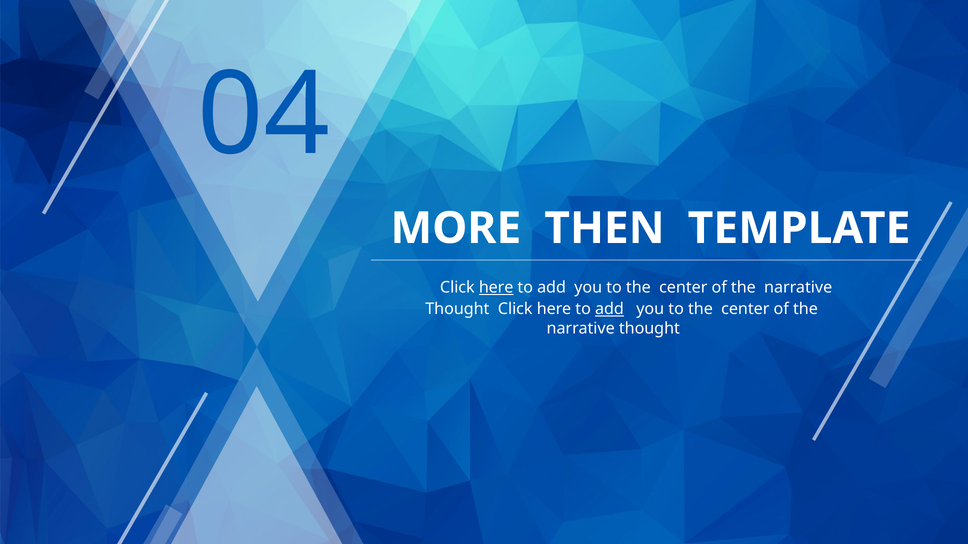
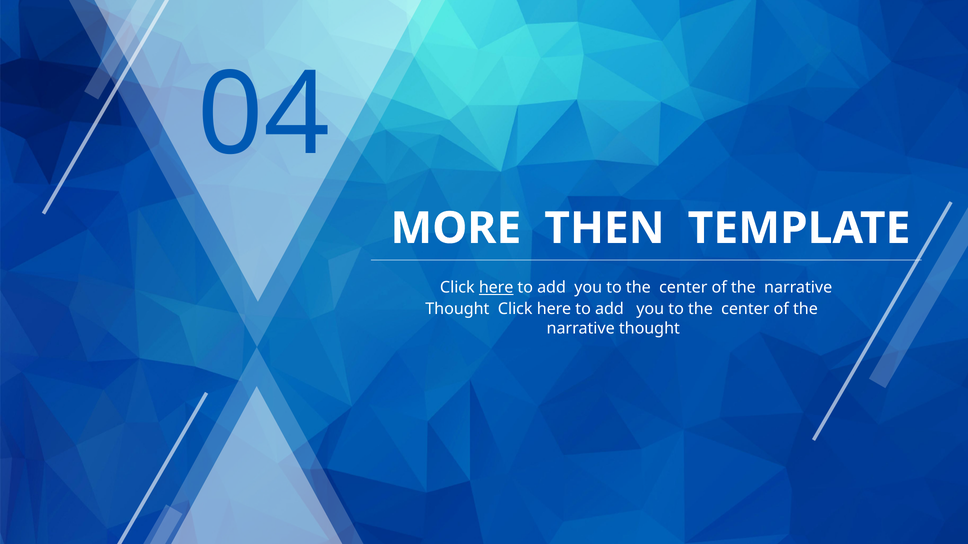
add at (609, 309) underline: present -> none
